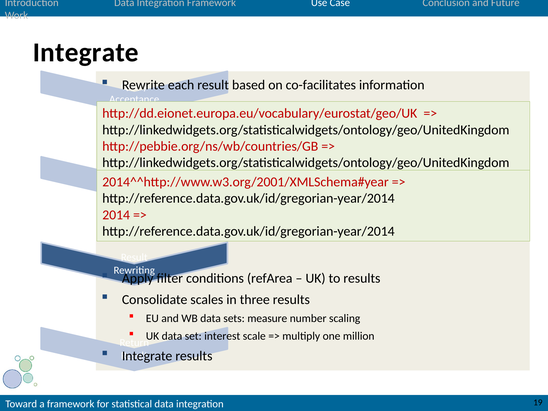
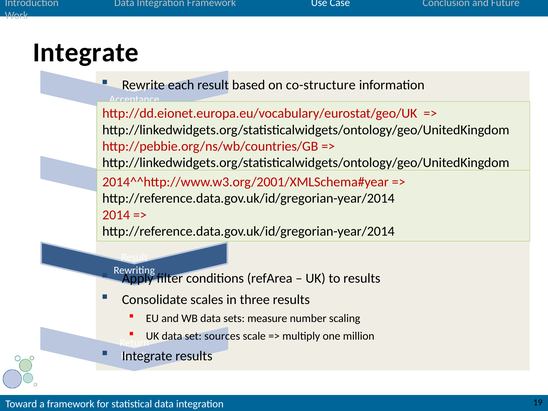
co-facilitates: co-facilitates -> co-structure
interest: interest -> sources
